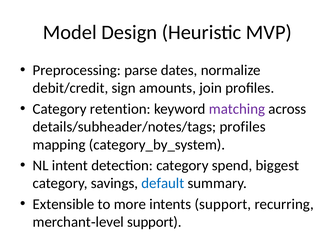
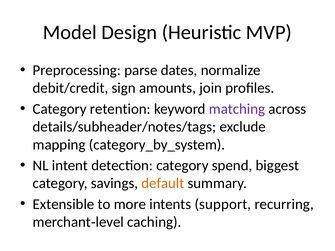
details/subheader/notes/tags profiles: profiles -> exclude
default colour: blue -> orange
support at (154, 222): support -> caching
